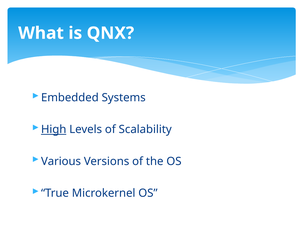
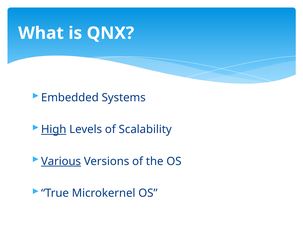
Various underline: none -> present
